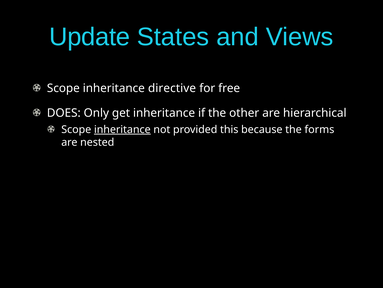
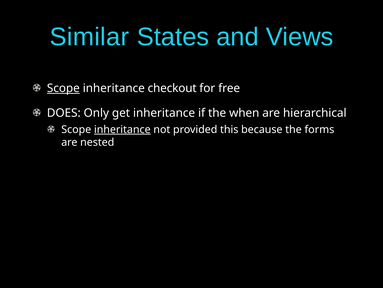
Update: Update -> Similar
Scope at (63, 88) underline: none -> present
directive: directive -> checkout
other: other -> when
